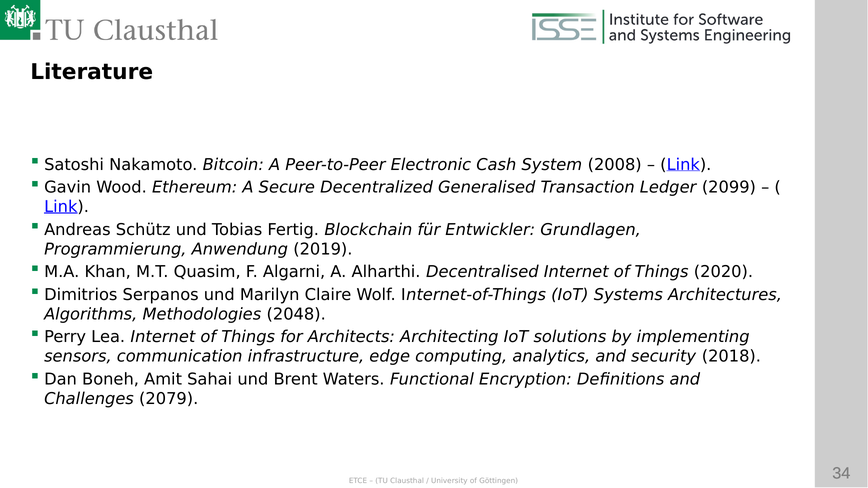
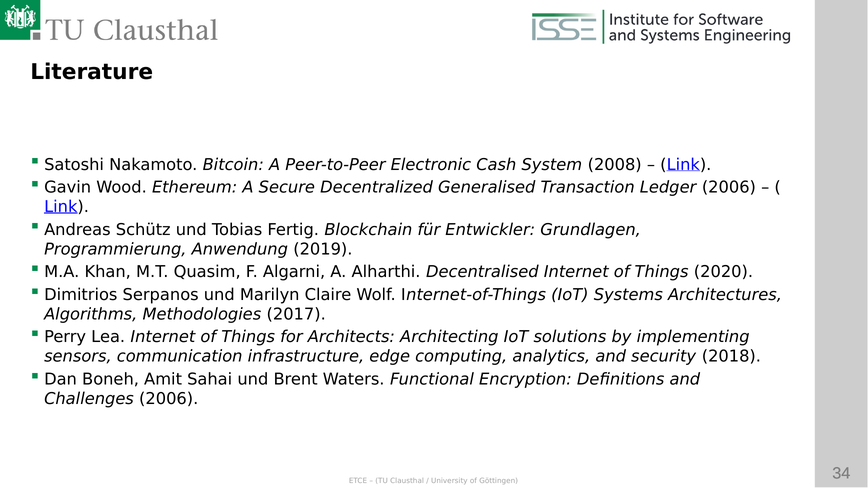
Ledger 2099: 2099 -> 2006
2048: 2048 -> 2017
Challenges 2079: 2079 -> 2006
